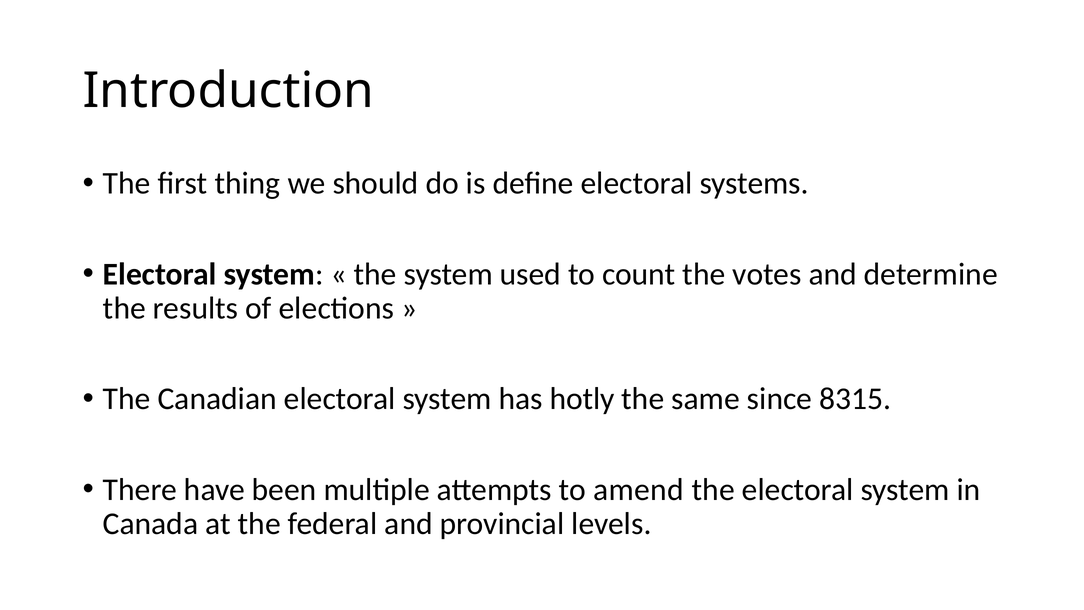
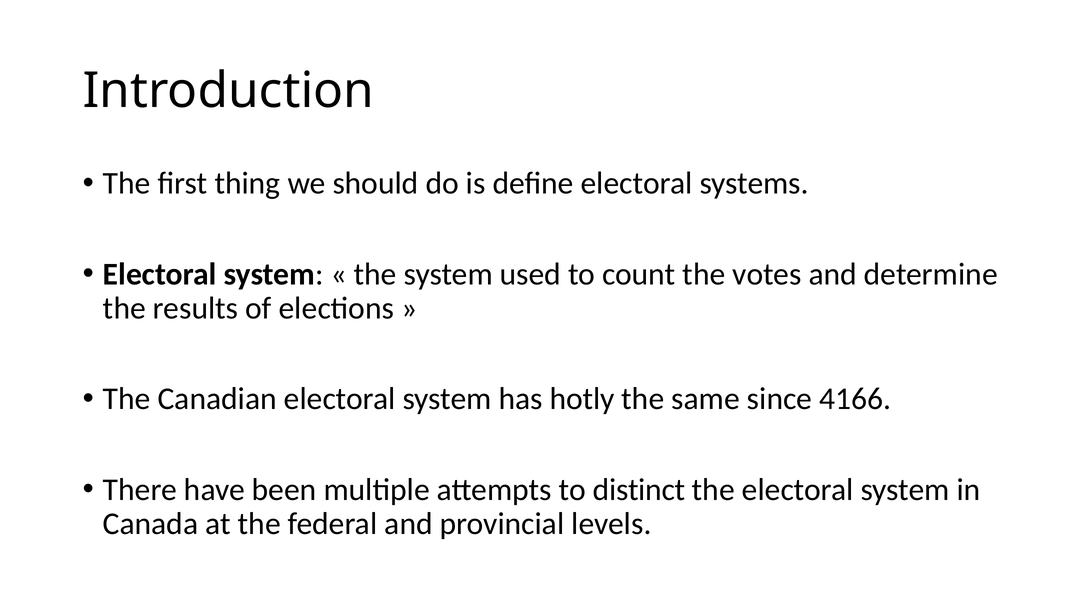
8315: 8315 -> 4166
amend: amend -> distinct
